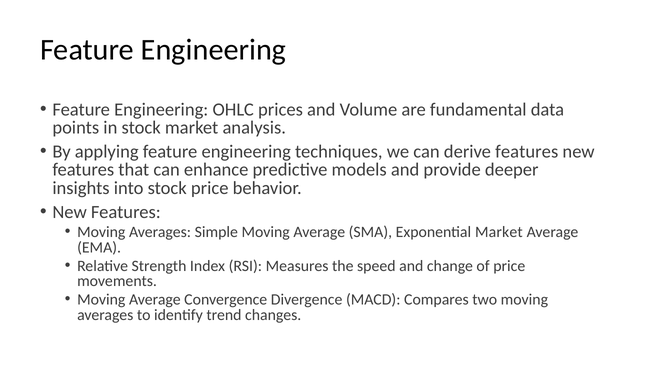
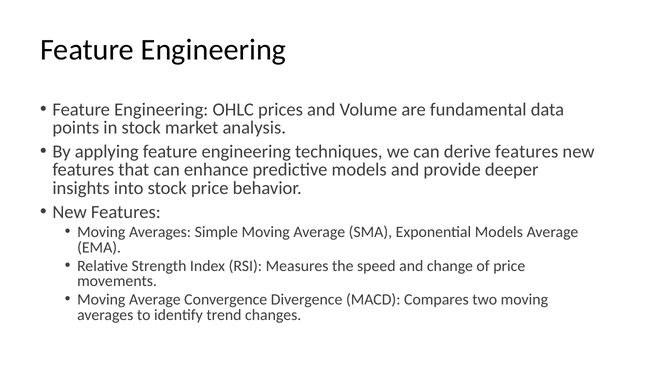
Exponential Market: Market -> Models
